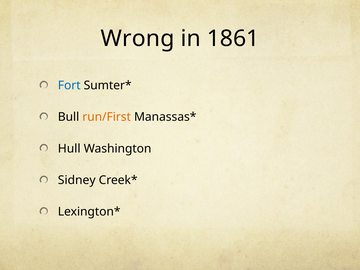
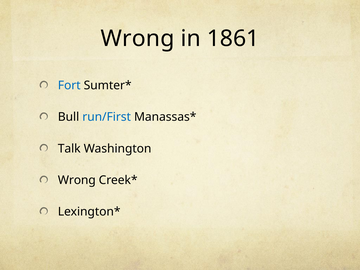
run/First colour: orange -> blue
Hull: Hull -> Talk
Sidney at (77, 180): Sidney -> Wrong
